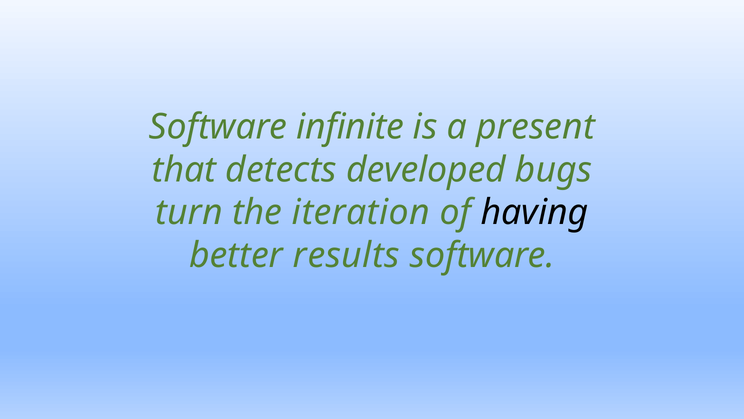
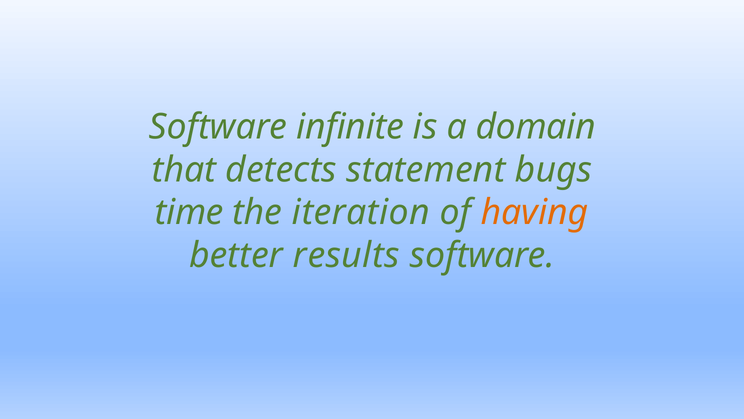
present: present -> domain
developed: developed -> statement
turn: turn -> time
having colour: black -> orange
